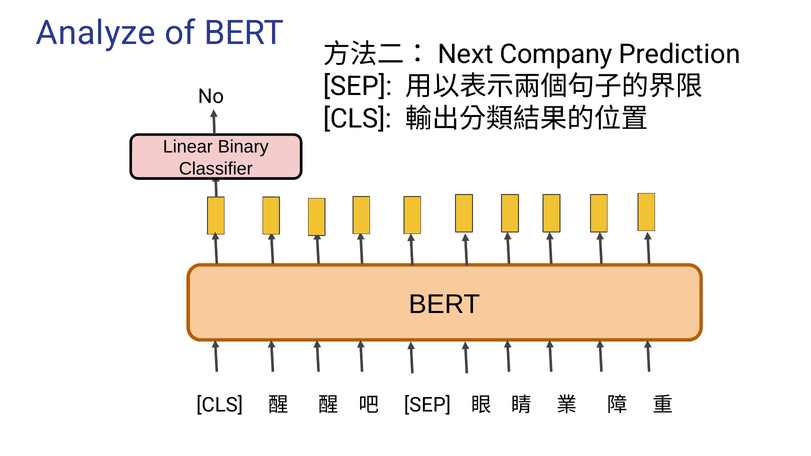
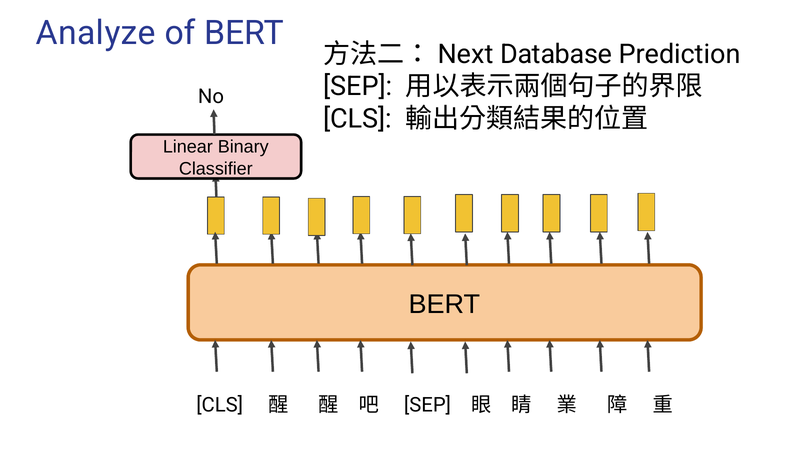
Company: Company -> Database
